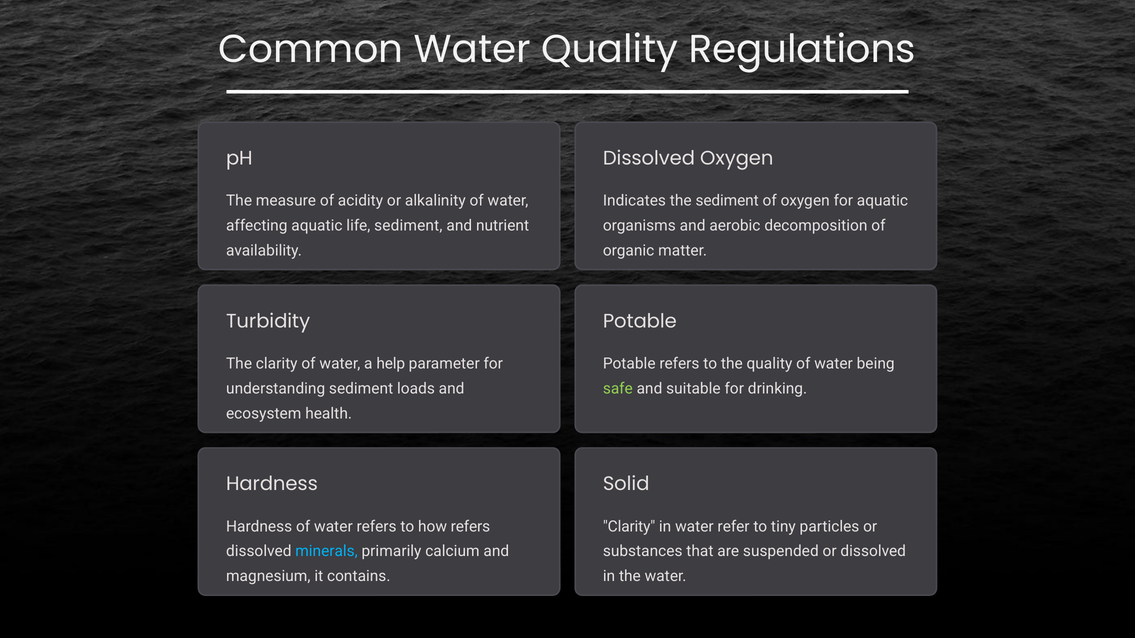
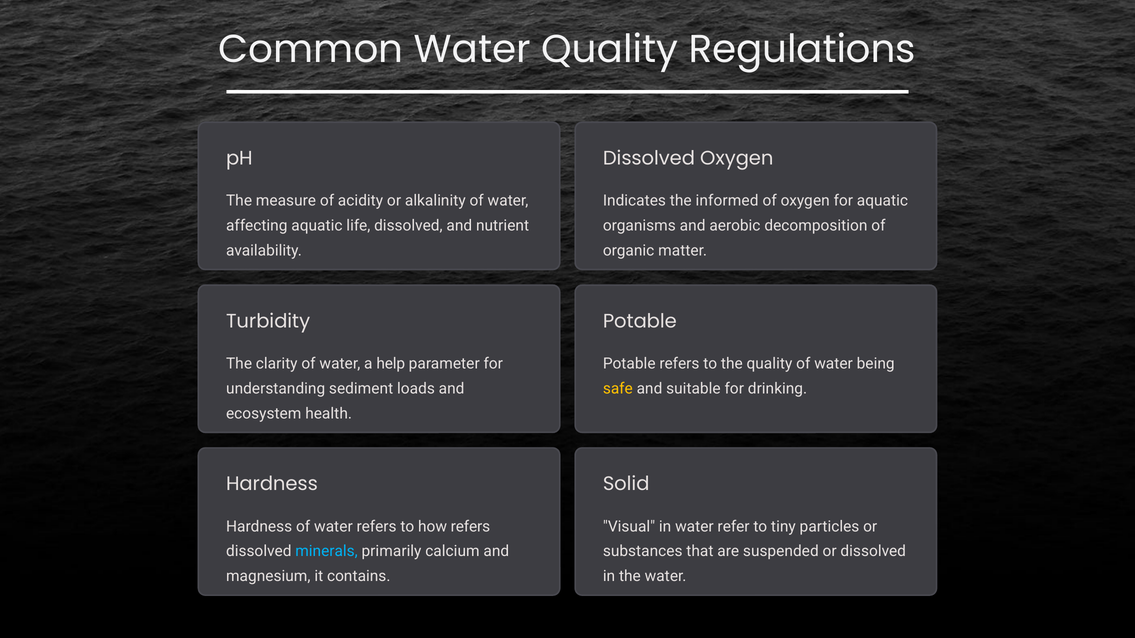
the sediment: sediment -> informed
life sediment: sediment -> dissolved
safe colour: light green -> yellow
Clarity at (629, 527): Clarity -> Visual
